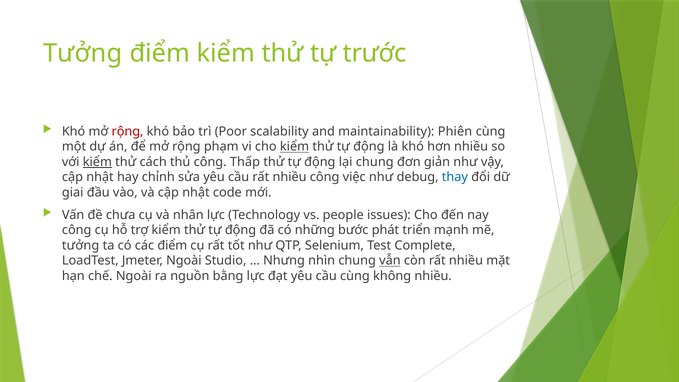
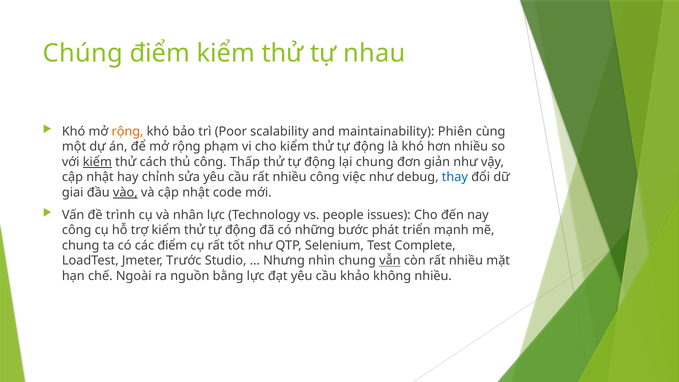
Tưởng at (83, 54): Tưởng -> Chúng
trước: trước -> nhau
rộng at (128, 131) colour: red -> orange
kiểm at (295, 147) underline: present -> none
vào underline: none -> present
chưa: chưa -> trình
tưởng at (81, 245): tưởng -> chung
Jmeter Ngoài: Ngoài -> Trước
cầu cùng: cùng -> khảo
